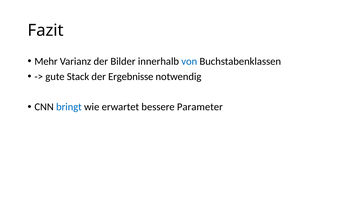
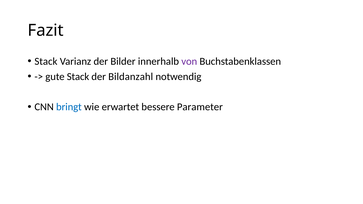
Mehr at (46, 61): Mehr -> Stack
von colour: blue -> purple
Ergebnisse: Ergebnisse -> Bildanzahl
